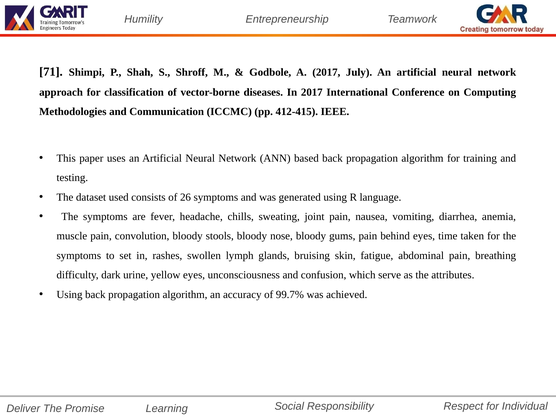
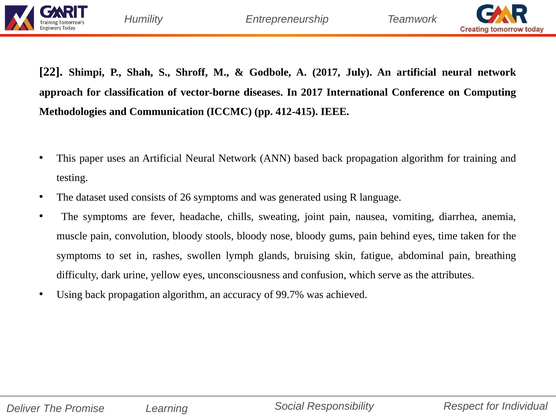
71: 71 -> 22
